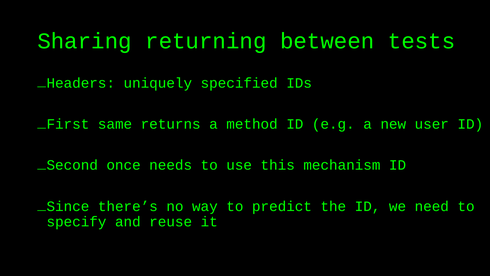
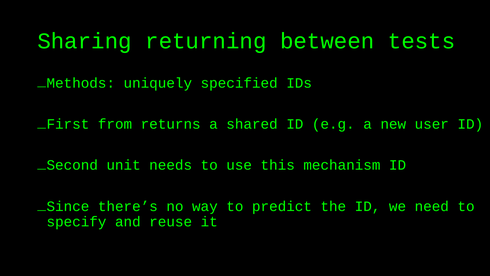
Headers: Headers -> Methods
same: same -> from
method: method -> shared
once: once -> unit
